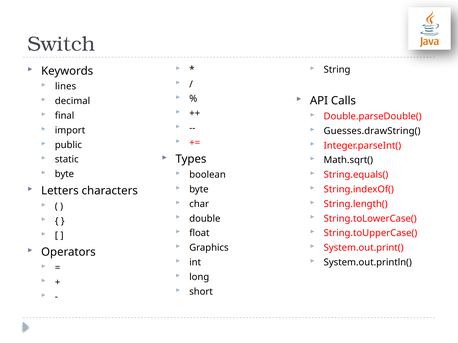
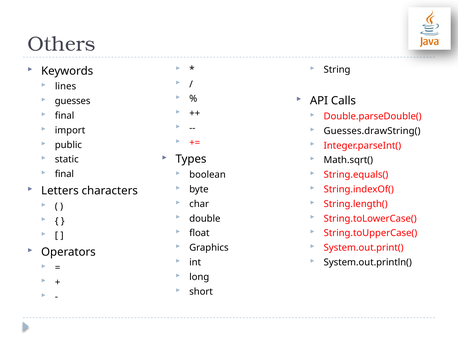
Switch: Switch -> Others
decimal: decimal -> guesses
byte at (64, 174): byte -> final
